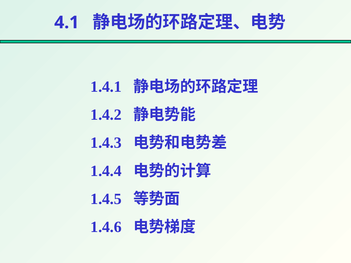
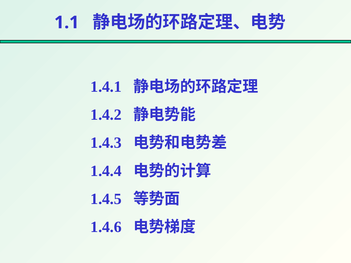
4.1: 4.1 -> 1.1
